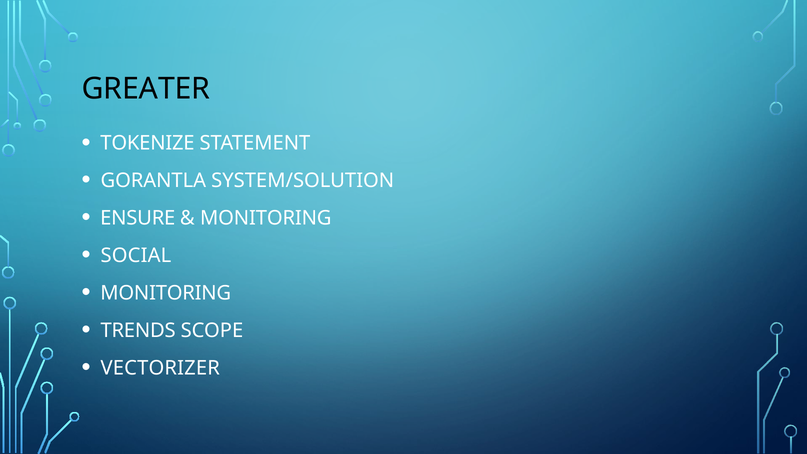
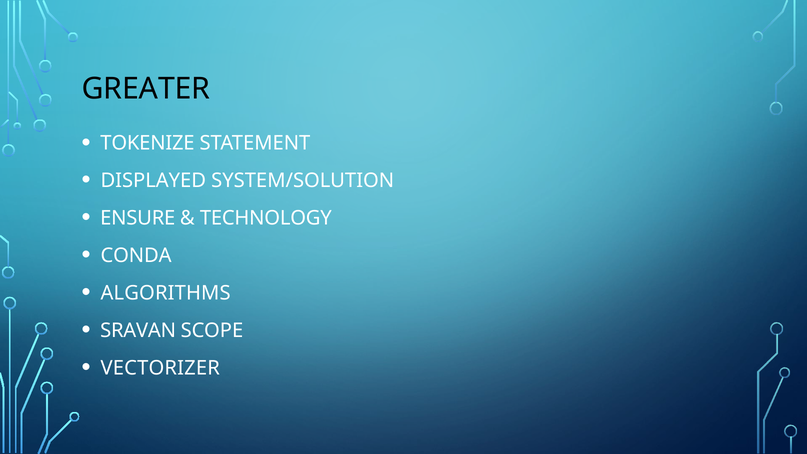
GORANTLA: GORANTLA -> DISPLAYED
MONITORING at (266, 218): MONITORING -> TECHNOLOGY
SOCIAL: SOCIAL -> CONDA
MONITORING at (166, 293): MONITORING -> ALGORITHMS
TRENDS: TRENDS -> SRAVAN
